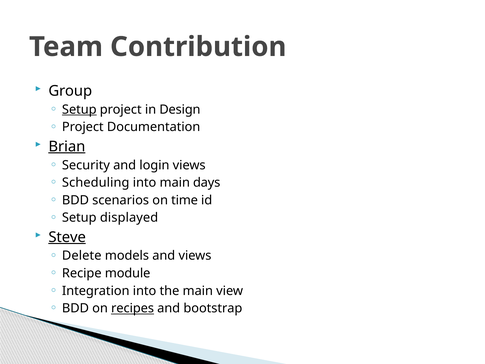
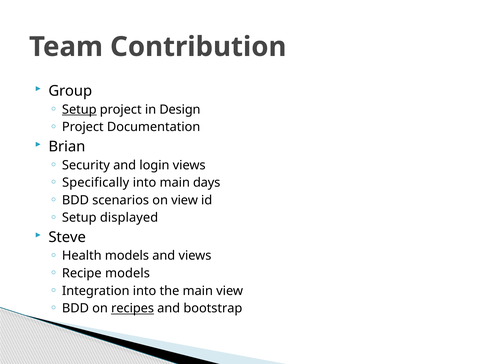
Brian underline: present -> none
Scheduling: Scheduling -> Specifically
on time: time -> view
Steve underline: present -> none
Delete: Delete -> Health
Recipe module: module -> models
